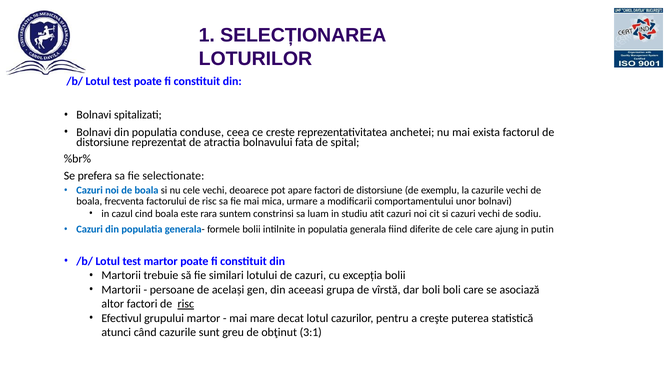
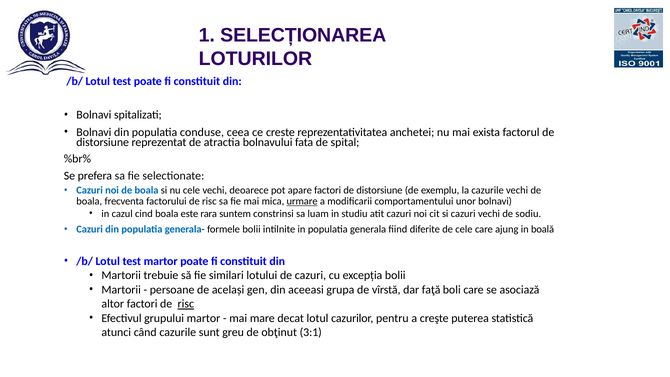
urmare underline: none -> present
putin: putin -> boală
dar boli: boli -> faţă
